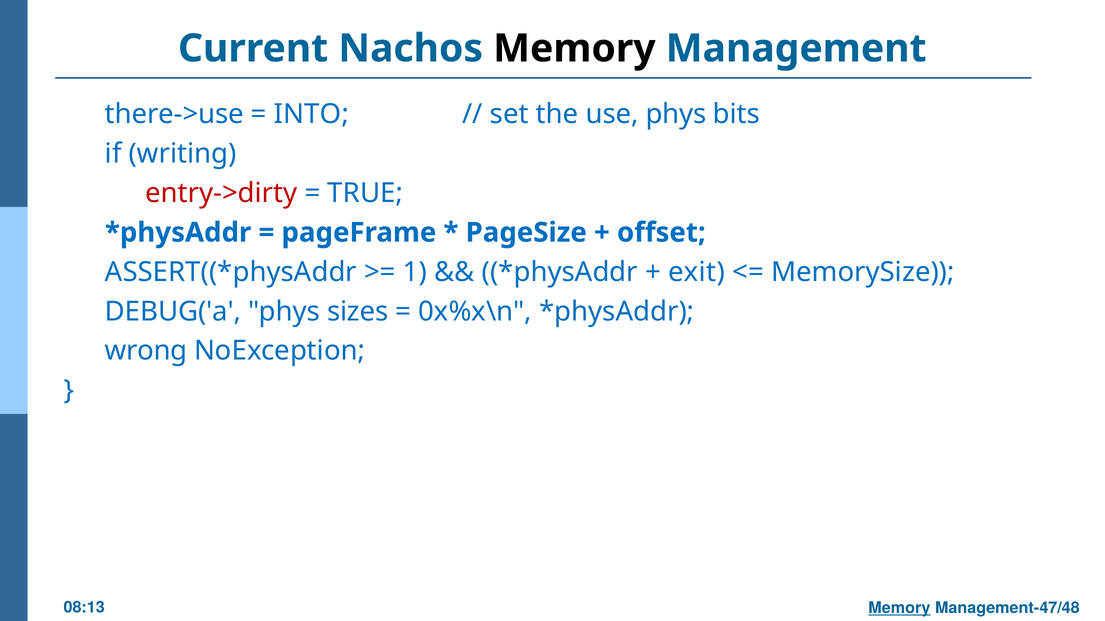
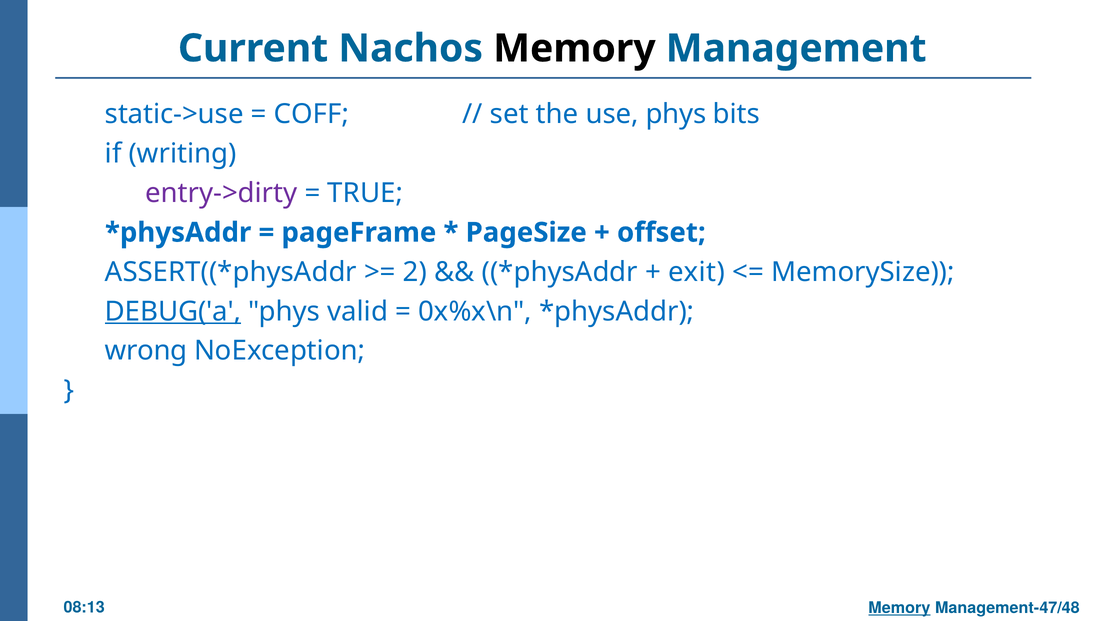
there->use: there->use -> static->use
INTO: INTO -> COFF
entry->dirty colour: red -> purple
1: 1 -> 2
DEBUG('a underline: none -> present
sizes: sizes -> valid
